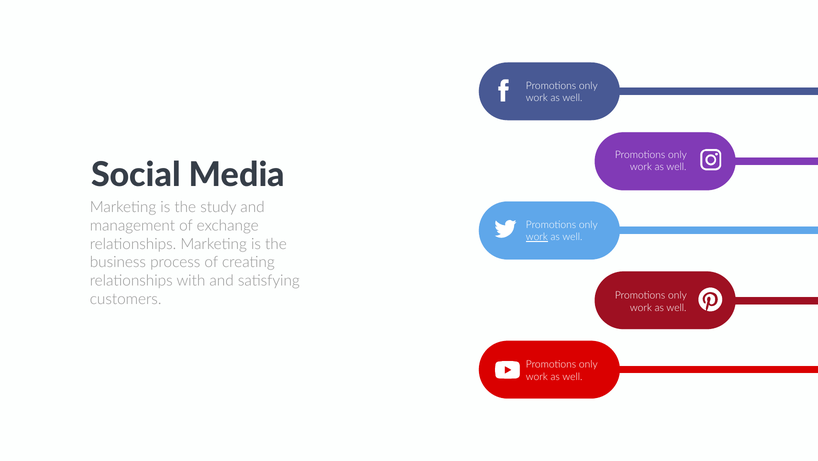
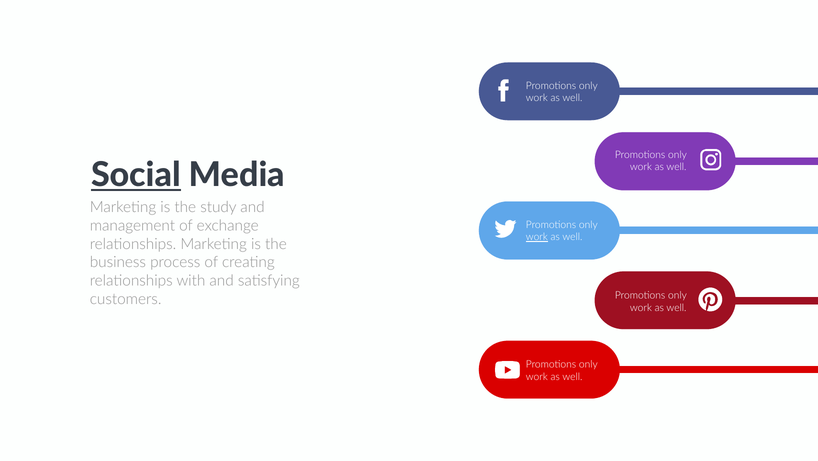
Social underline: none -> present
